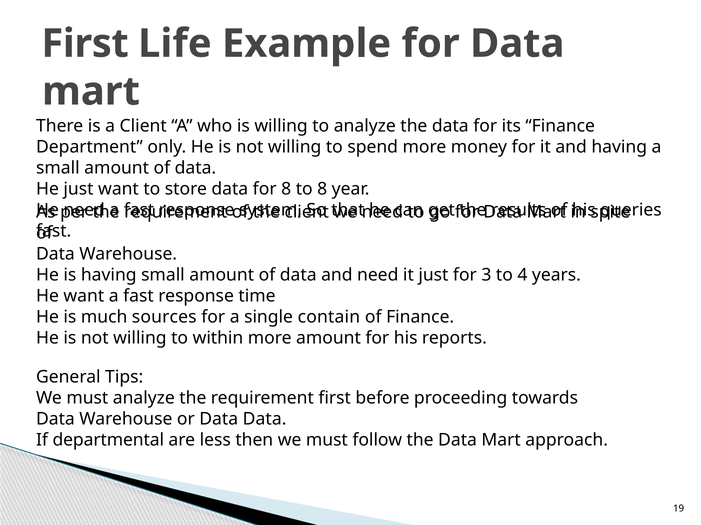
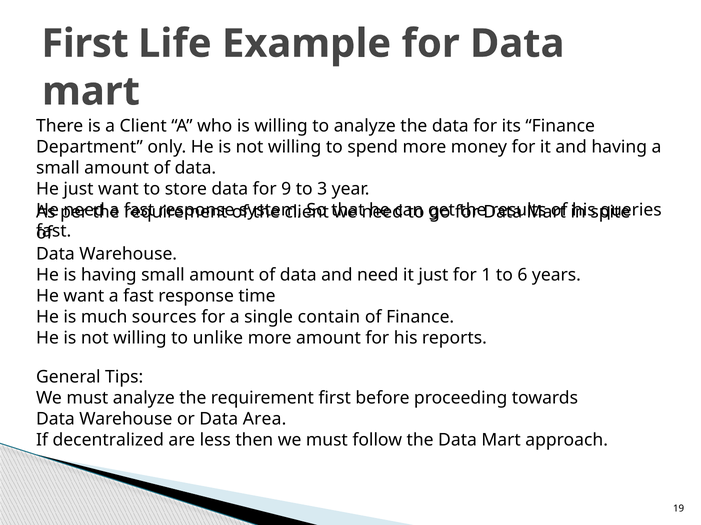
for 8: 8 -> 9
to 8: 8 -> 3
3: 3 -> 1
4: 4 -> 6
within: within -> unlike
Data Data: Data -> Area
departmental: departmental -> decentralized
